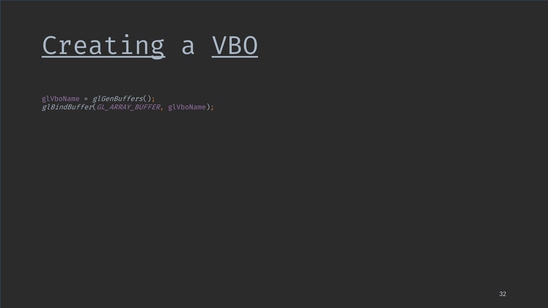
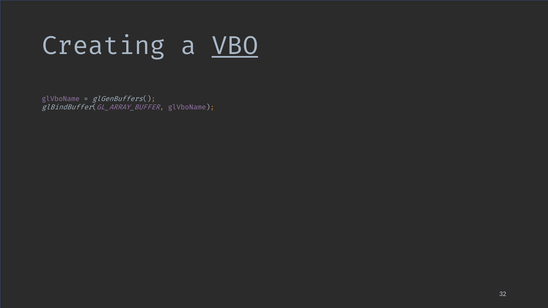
Creating underline: present -> none
